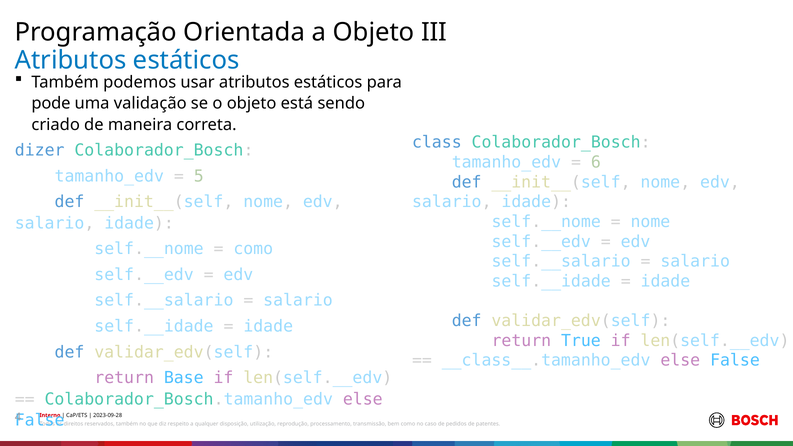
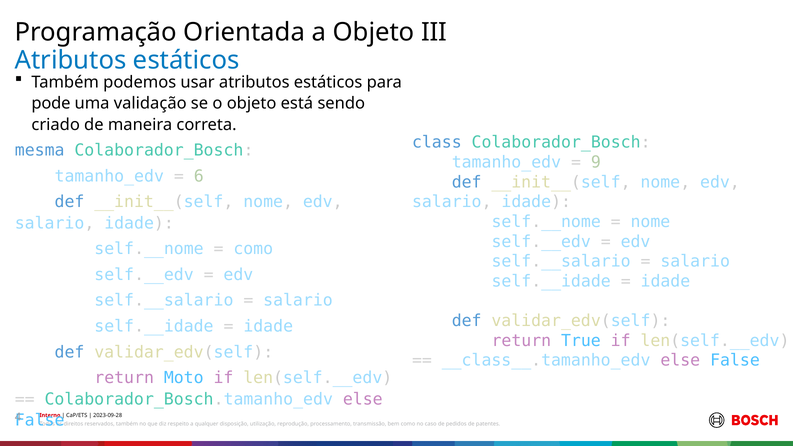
dizer: dizer -> mesma
6: 6 -> 9
5: 5 -> 6
Base: Base -> Moto
